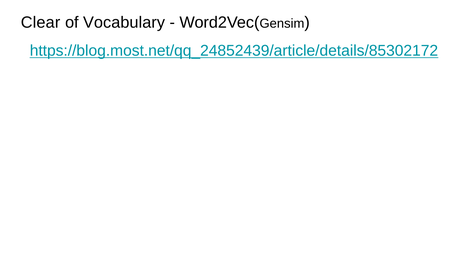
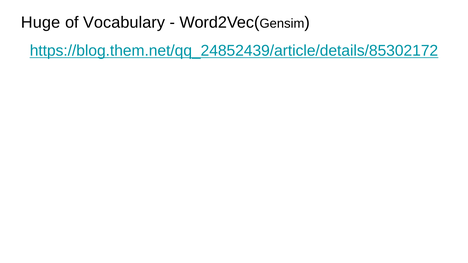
Clear: Clear -> Huge
https://blog.most.net/qq_24852439/article/details/85302172: https://blog.most.net/qq_24852439/article/details/85302172 -> https://blog.them.net/qq_24852439/article/details/85302172
